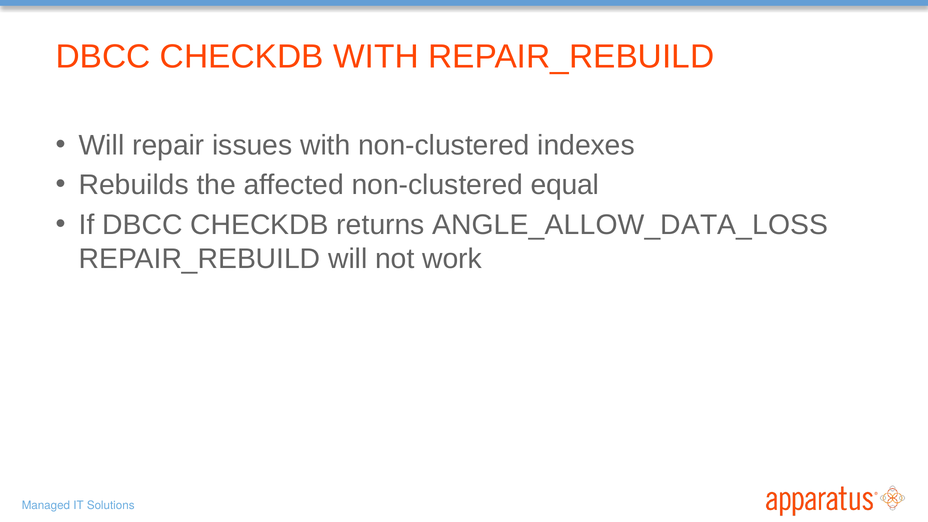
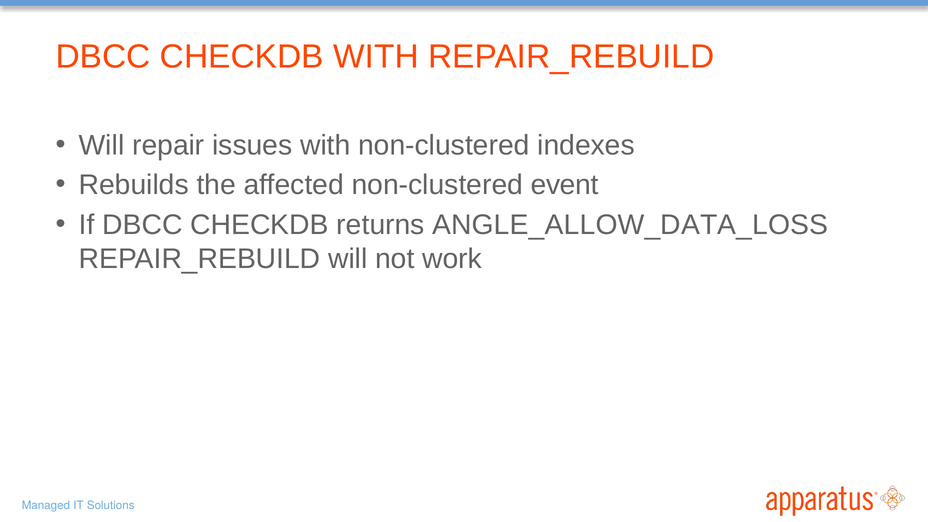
equal: equal -> event
